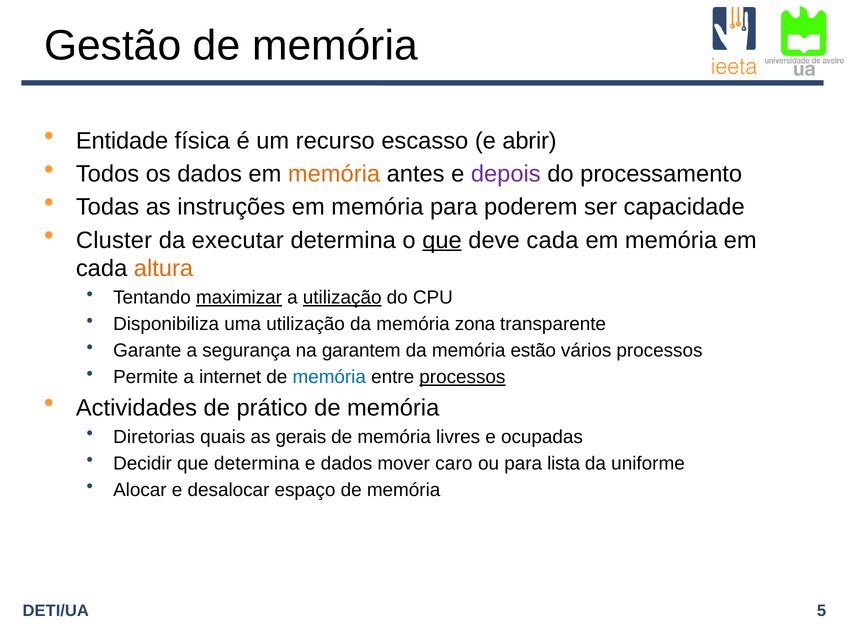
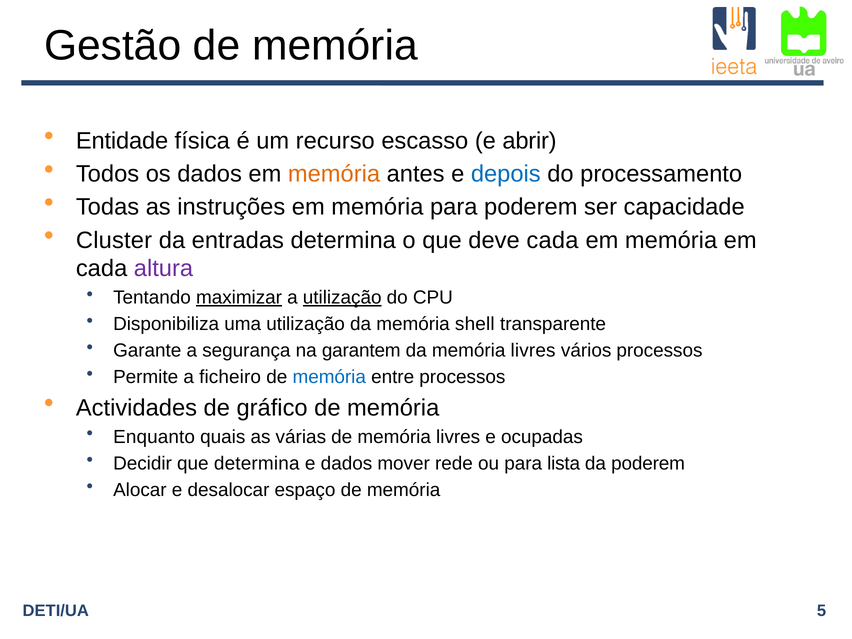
depois colour: purple -> blue
executar: executar -> entradas
que at (442, 240) underline: present -> none
altura colour: orange -> purple
zona: zona -> shell
da memória estão: estão -> livres
internet: internet -> ficheiro
processos at (462, 377) underline: present -> none
prático: prático -> gráfico
Diretorias: Diretorias -> Enquanto
gerais: gerais -> várias
caro: caro -> rede
da uniforme: uniforme -> poderem
